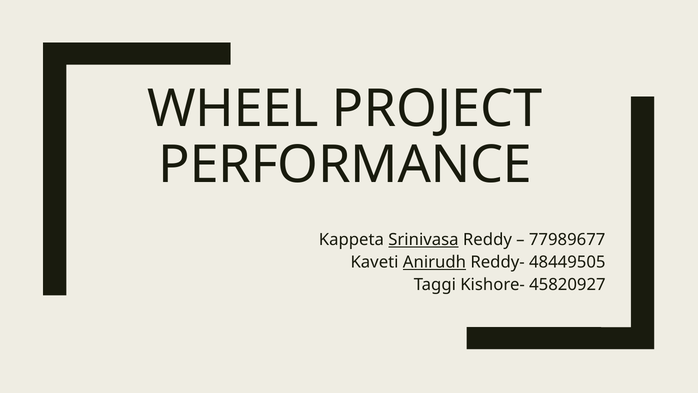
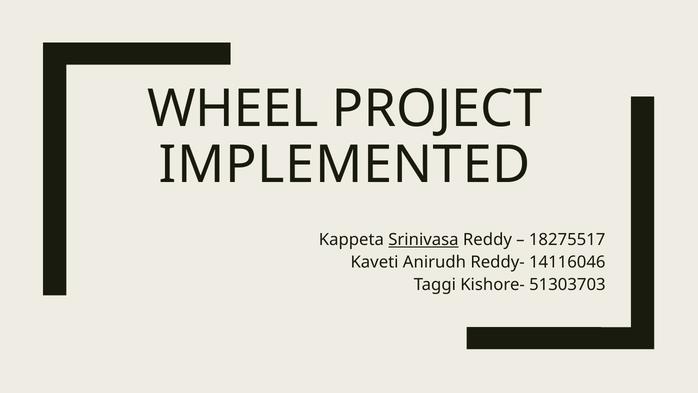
PERFORMANCE: PERFORMANCE -> IMPLEMENTED
77989677: 77989677 -> 18275517
Anirudh underline: present -> none
48449505: 48449505 -> 14116046
45820927: 45820927 -> 51303703
